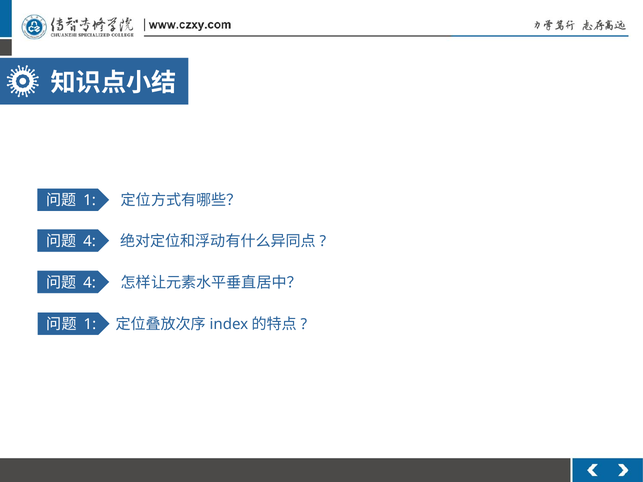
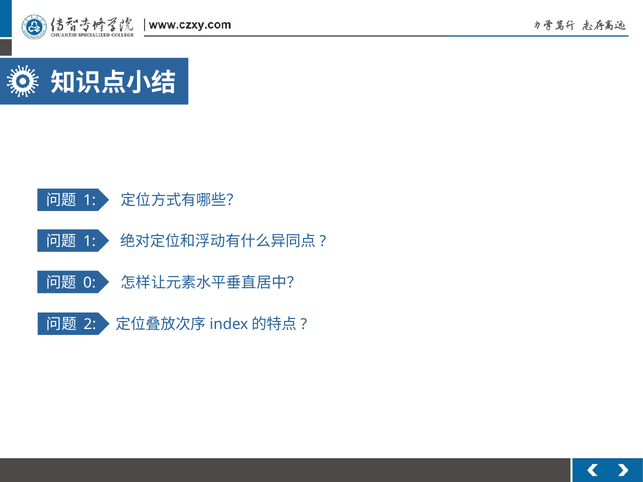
4 at (90, 241): 4 -> 1
4 at (90, 283): 4 -> 0
1 at (90, 325): 1 -> 2
